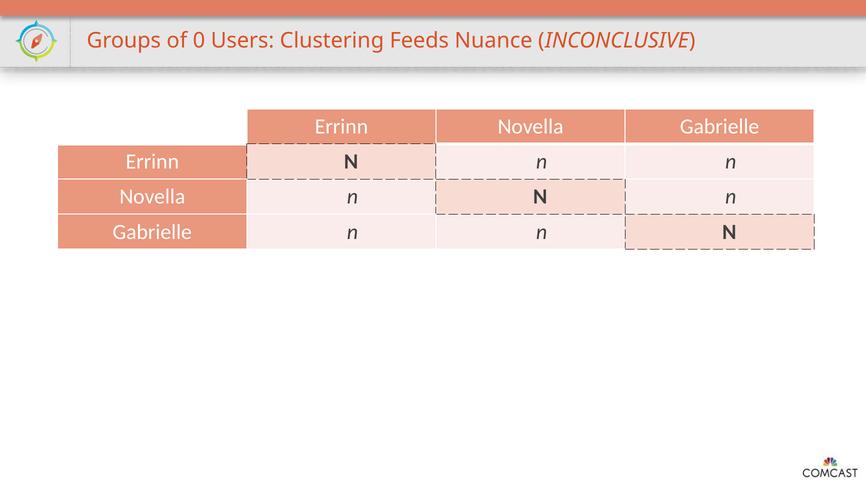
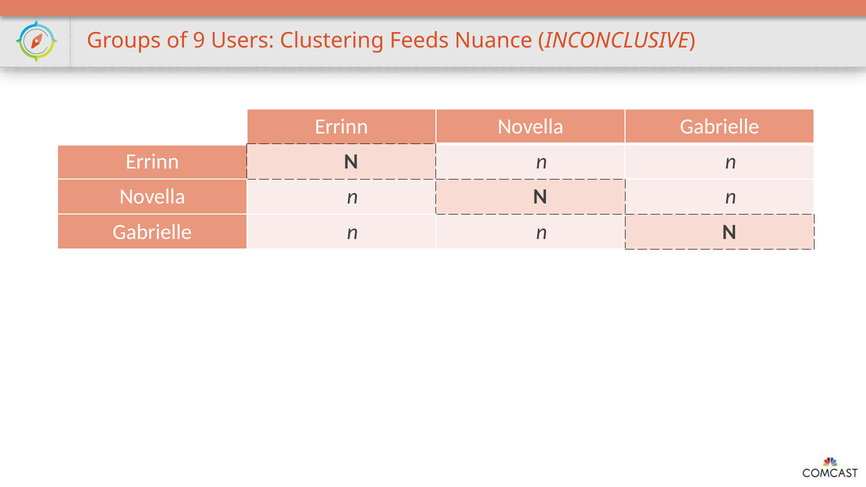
0: 0 -> 9
